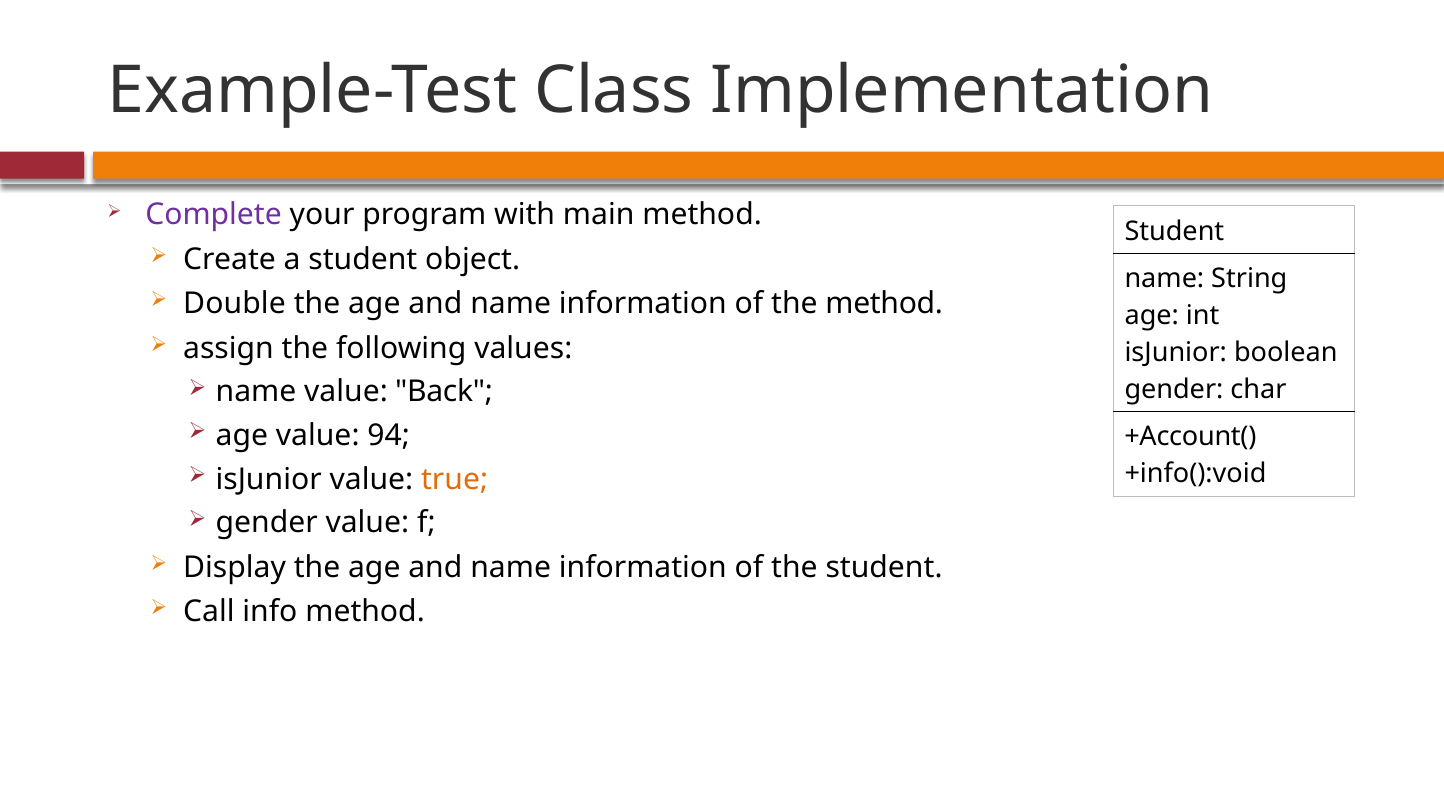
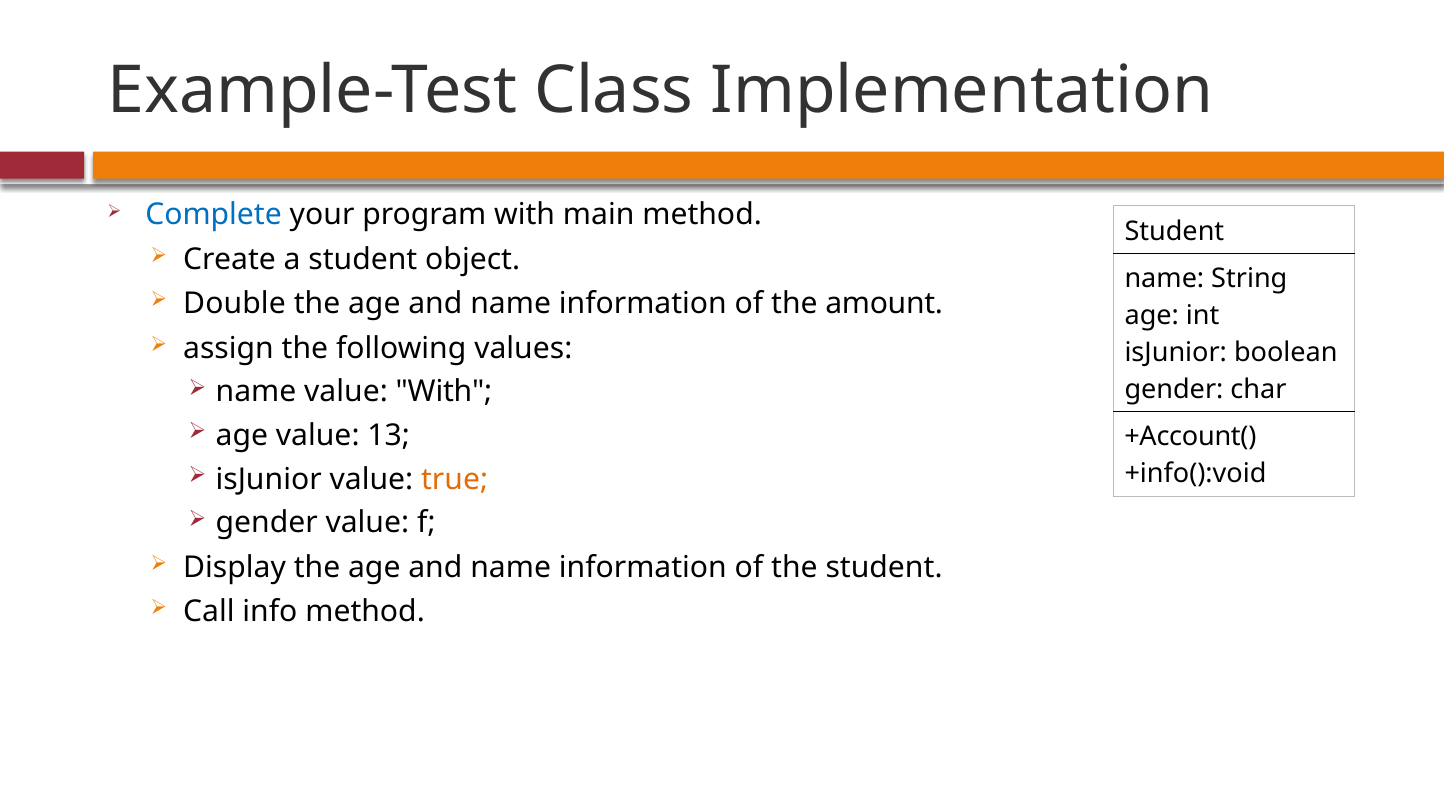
Complete colour: purple -> blue
the method: method -> amount
value Back: Back -> With
94: 94 -> 13
